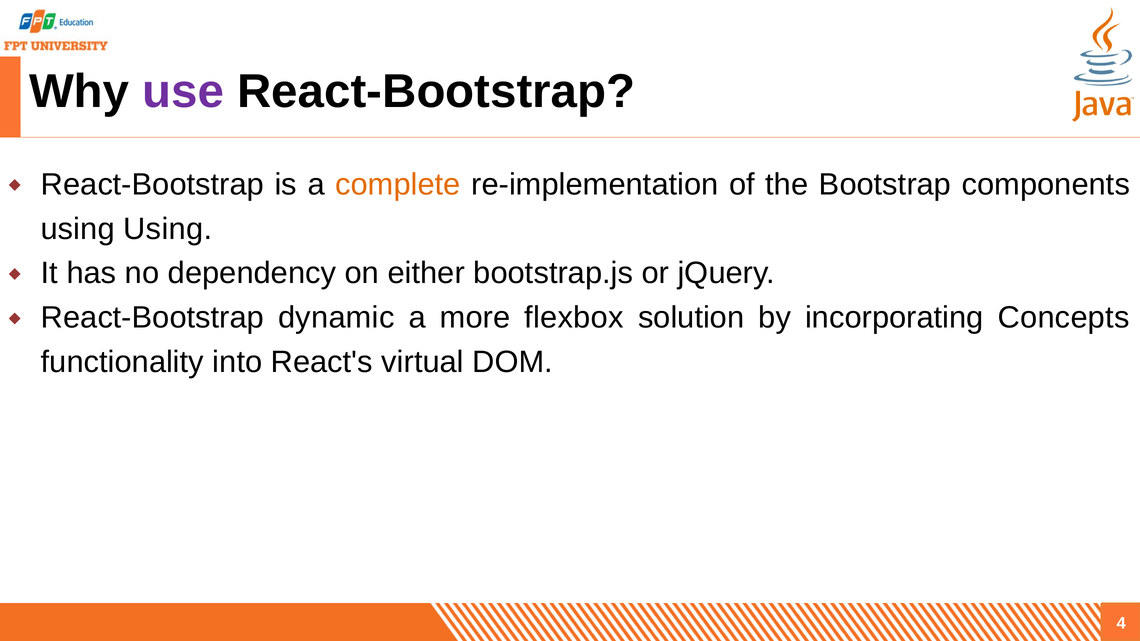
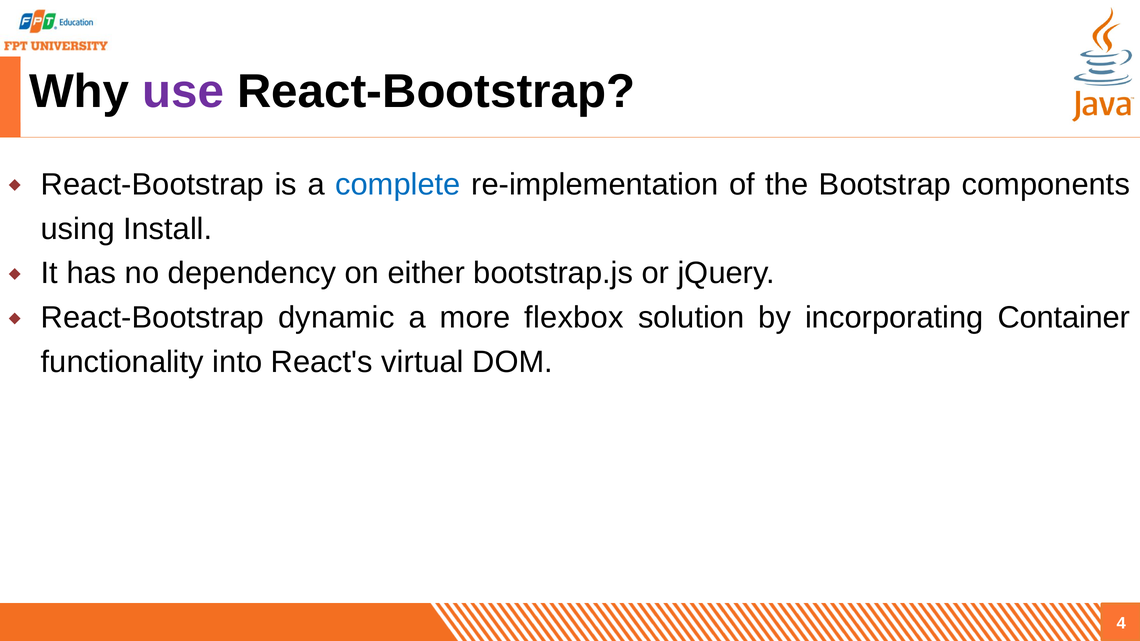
complete colour: orange -> blue
using Using: Using -> Install
Concepts: Concepts -> Container
